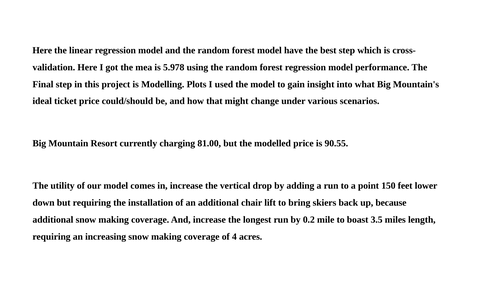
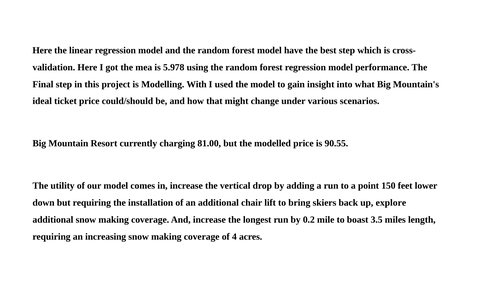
Plots: Plots -> With
because: because -> explore
